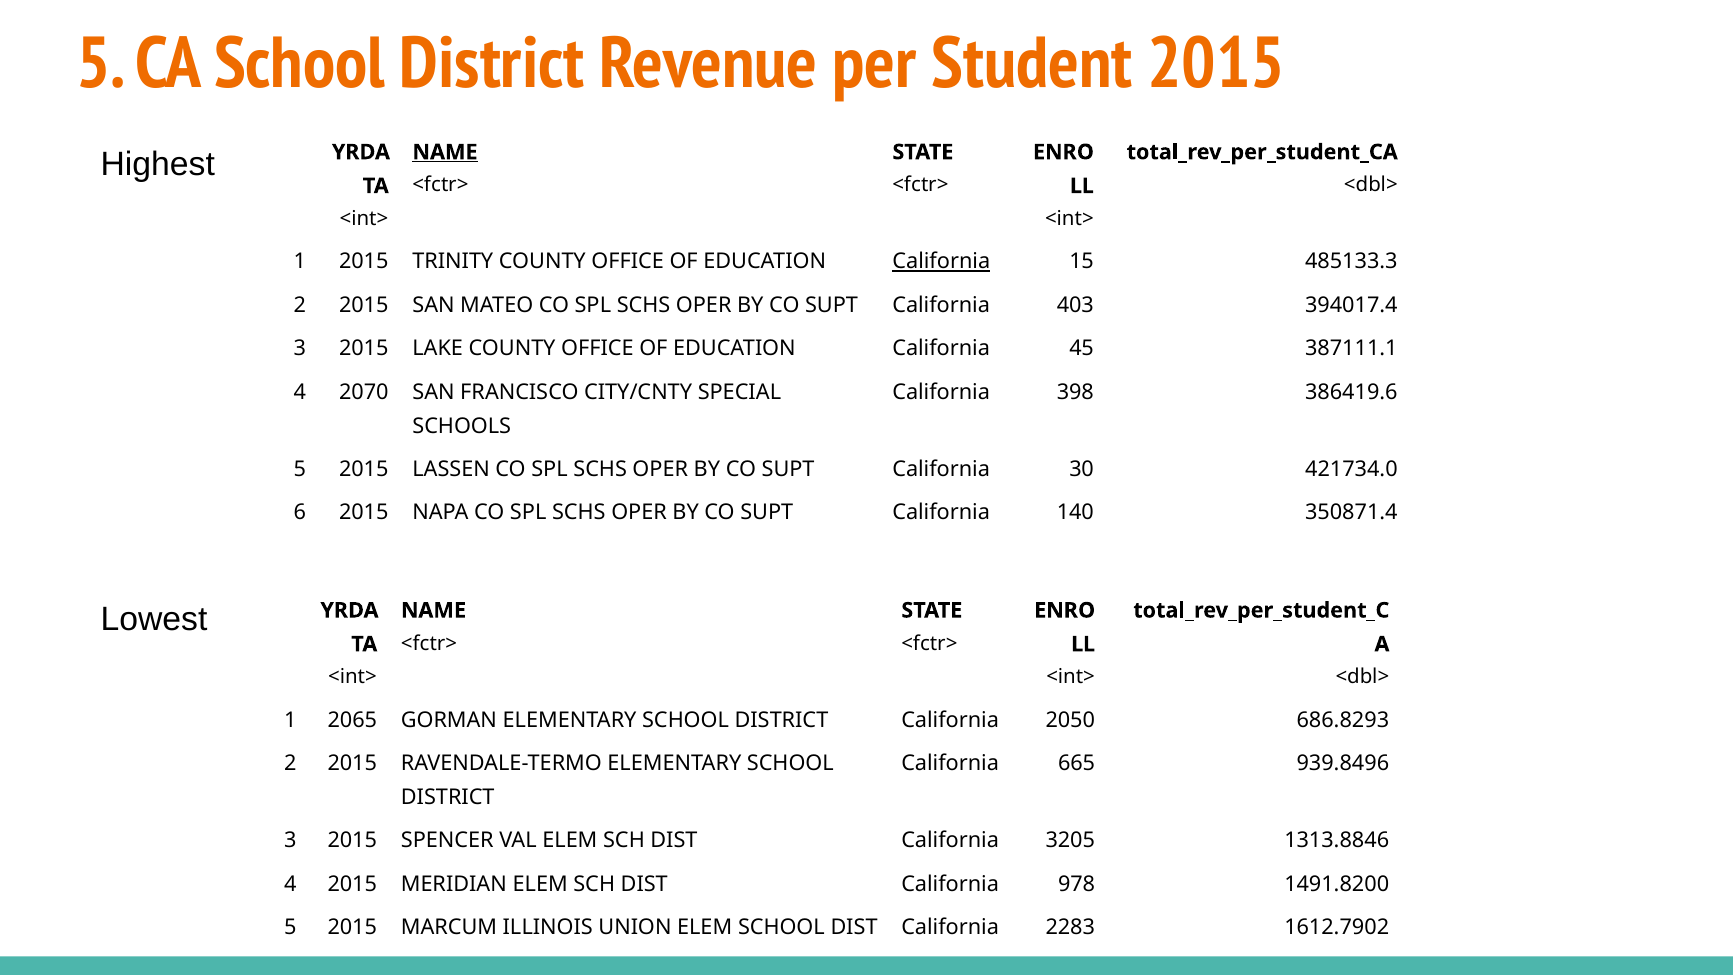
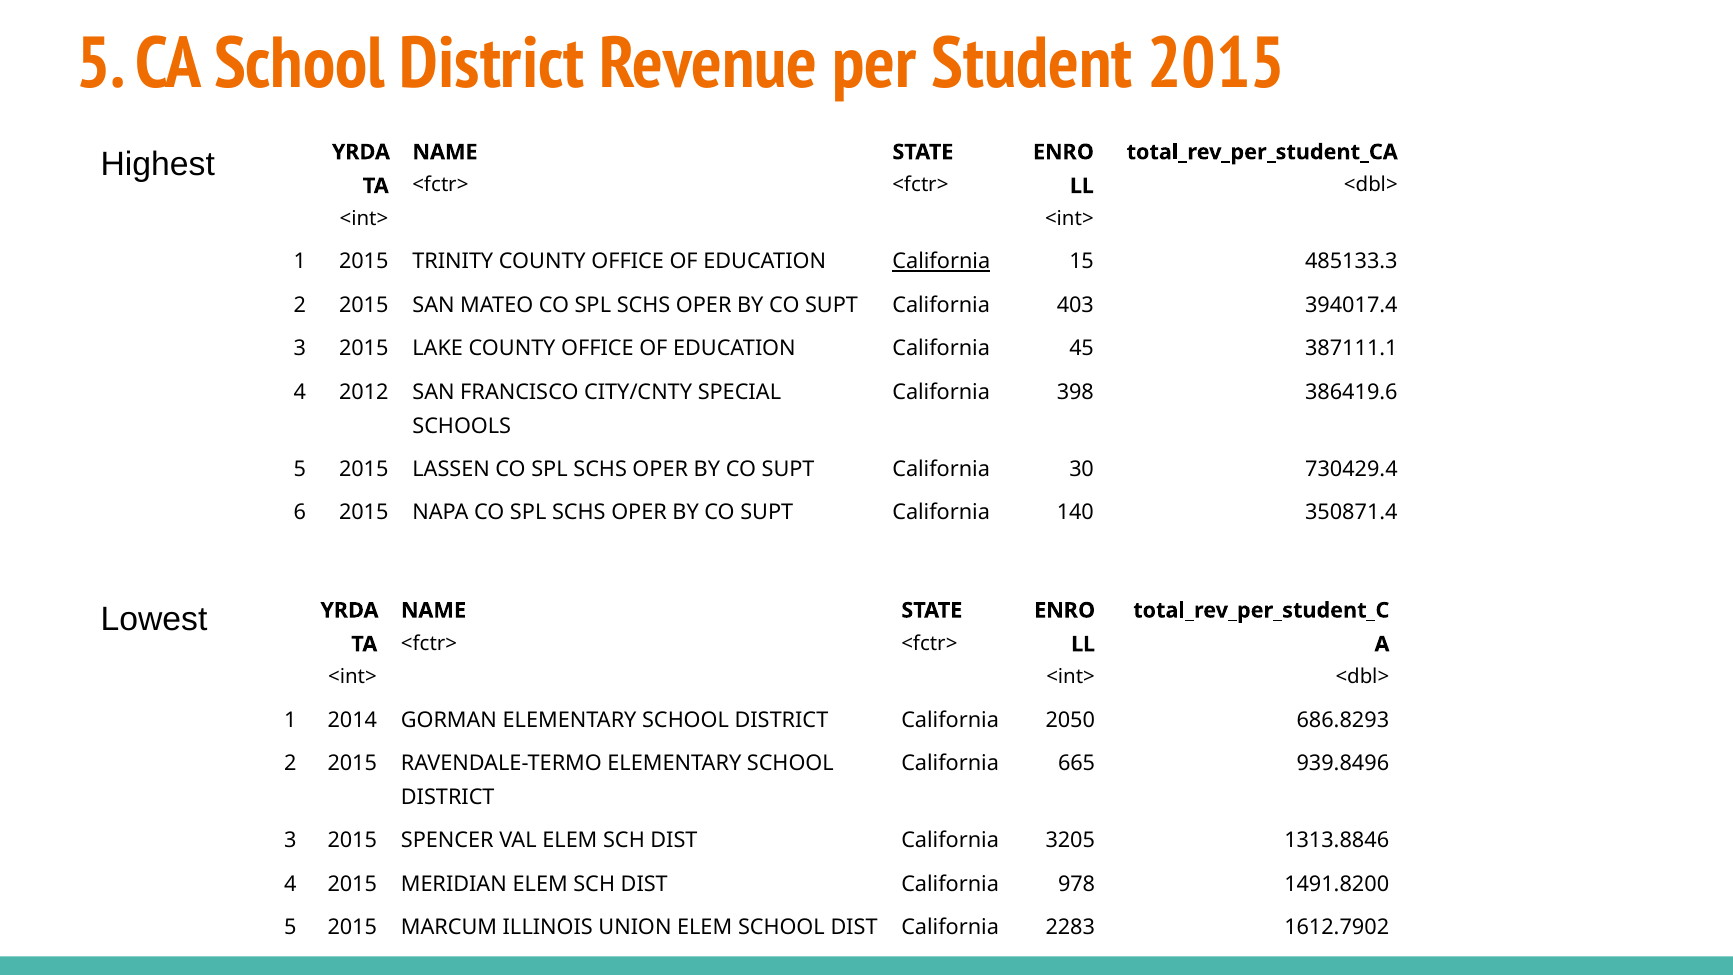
NAME at (445, 152) underline: present -> none
2070: 2070 -> 2012
421734.0: 421734.0 -> 730429.4
2065: 2065 -> 2014
